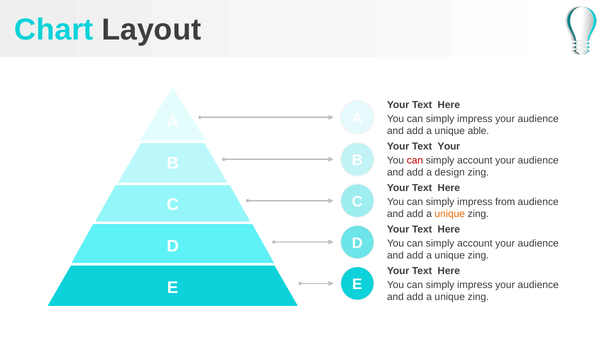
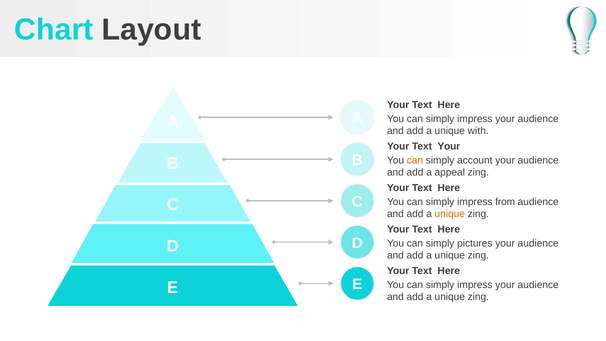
able: able -> with
can at (415, 160) colour: red -> orange
design: design -> appeal
account at (475, 243): account -> pictures
